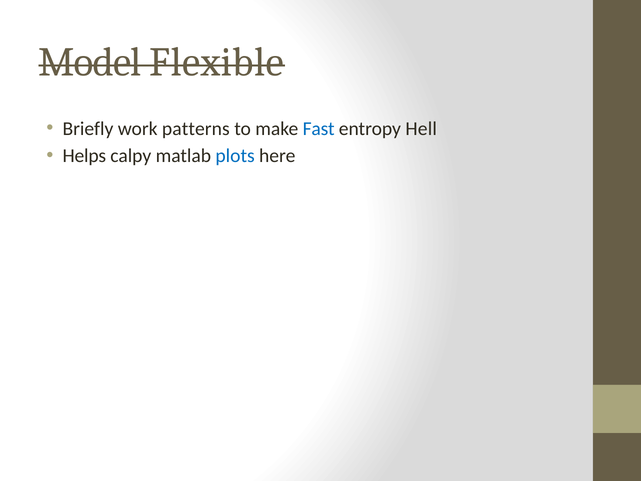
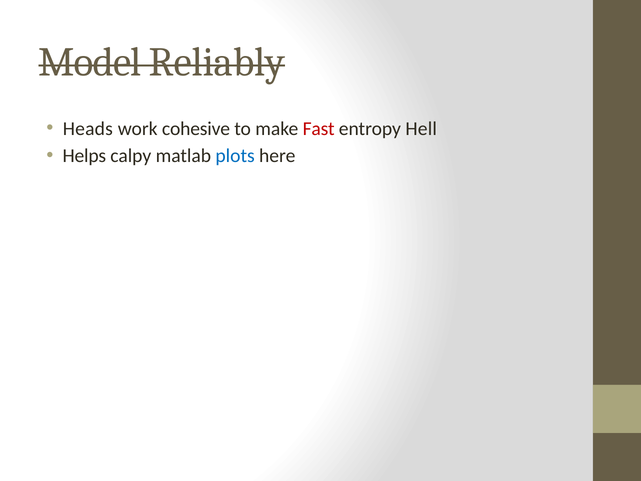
Flexible: Flexible -> Reliably
Briefly: Briefly -> Heads
patterns: patterns -> cohesive
Fast colour: blue -> red
